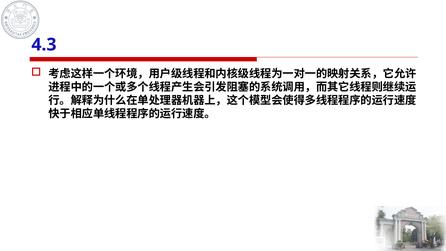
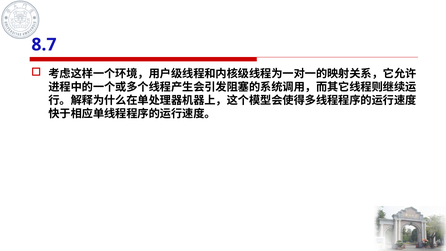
4.3: 4.3 -> 8.7
